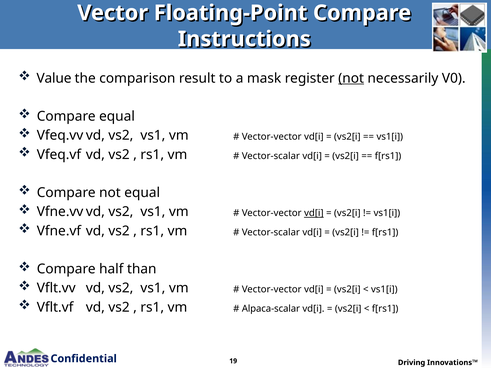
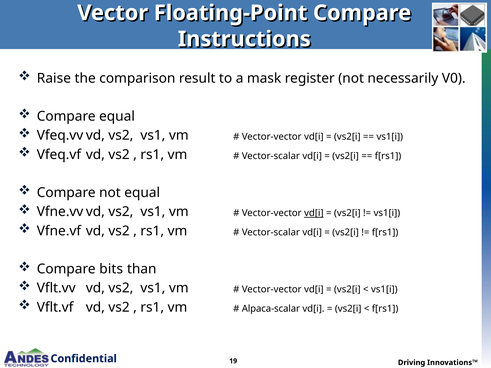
Value: Value -> Raise
not at (351, 78) underline: present -> none
half: half -> bits
